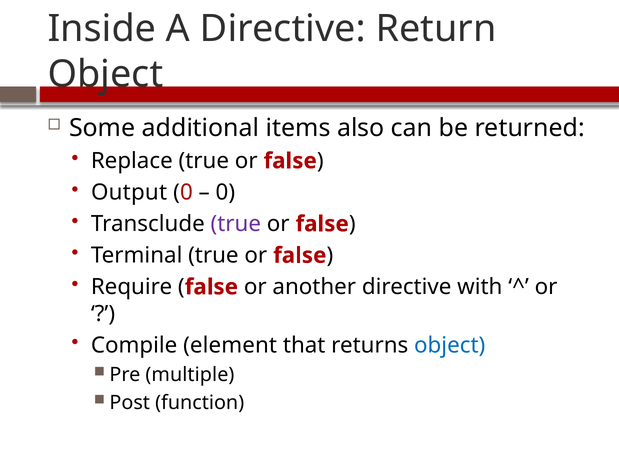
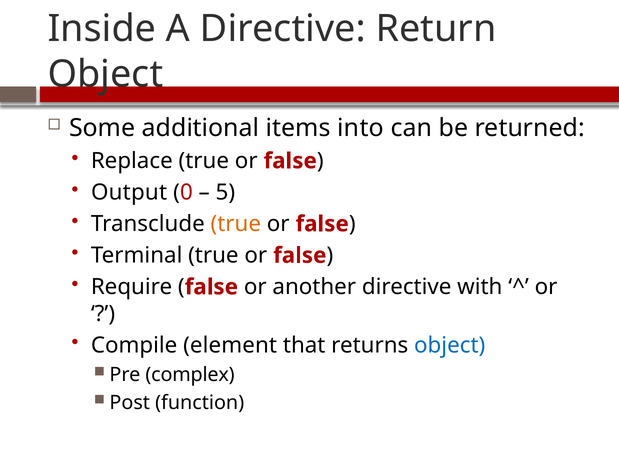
also: also -> into
0 at (225, 193): 0 -> 5
true at (236, 224) colour: purple -> orange
multiple: multiple -> complex
